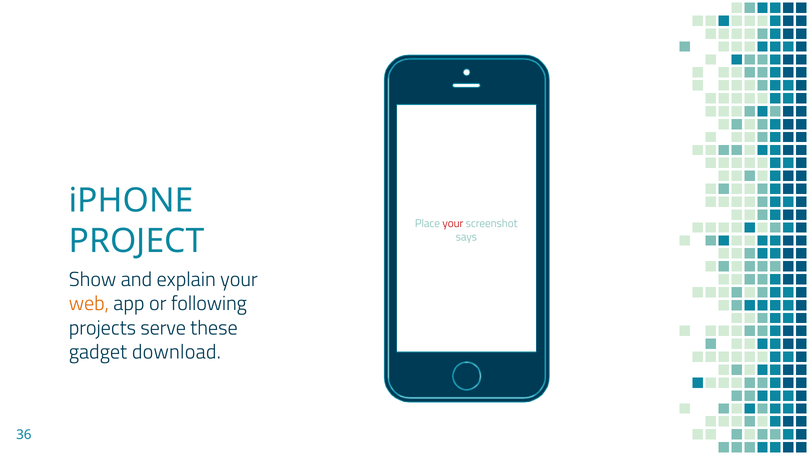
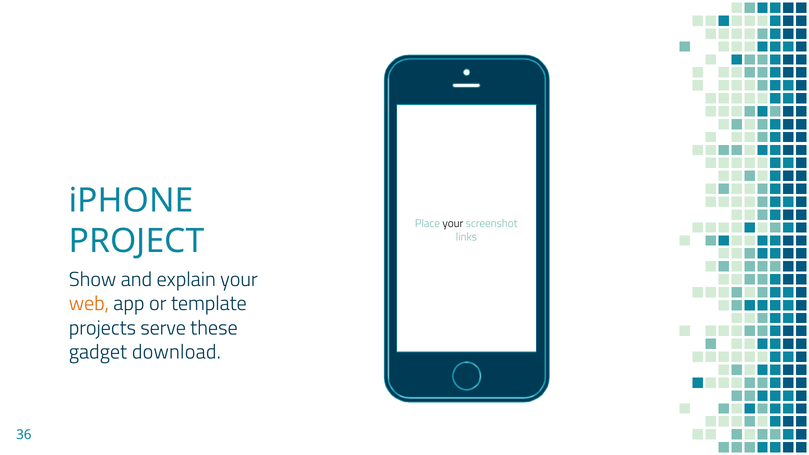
your at (453, 224) colour: red -> black
says: says -> links
following: following -> template
